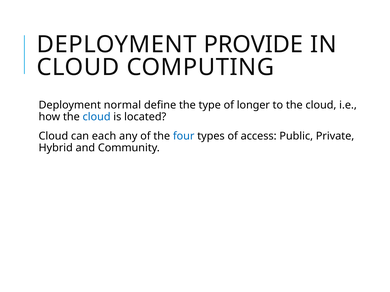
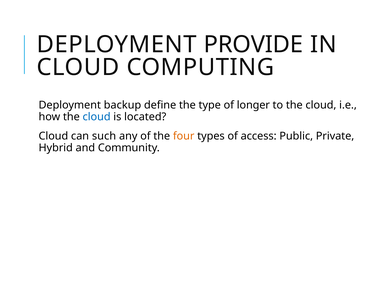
normal: normal -> backup
each: each -> such
four colour: blue -> orange
